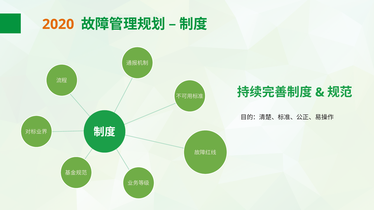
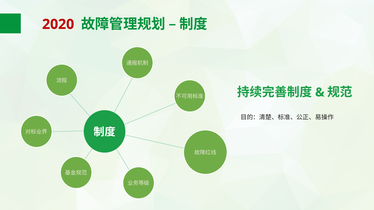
2020 colour: orange -> red
